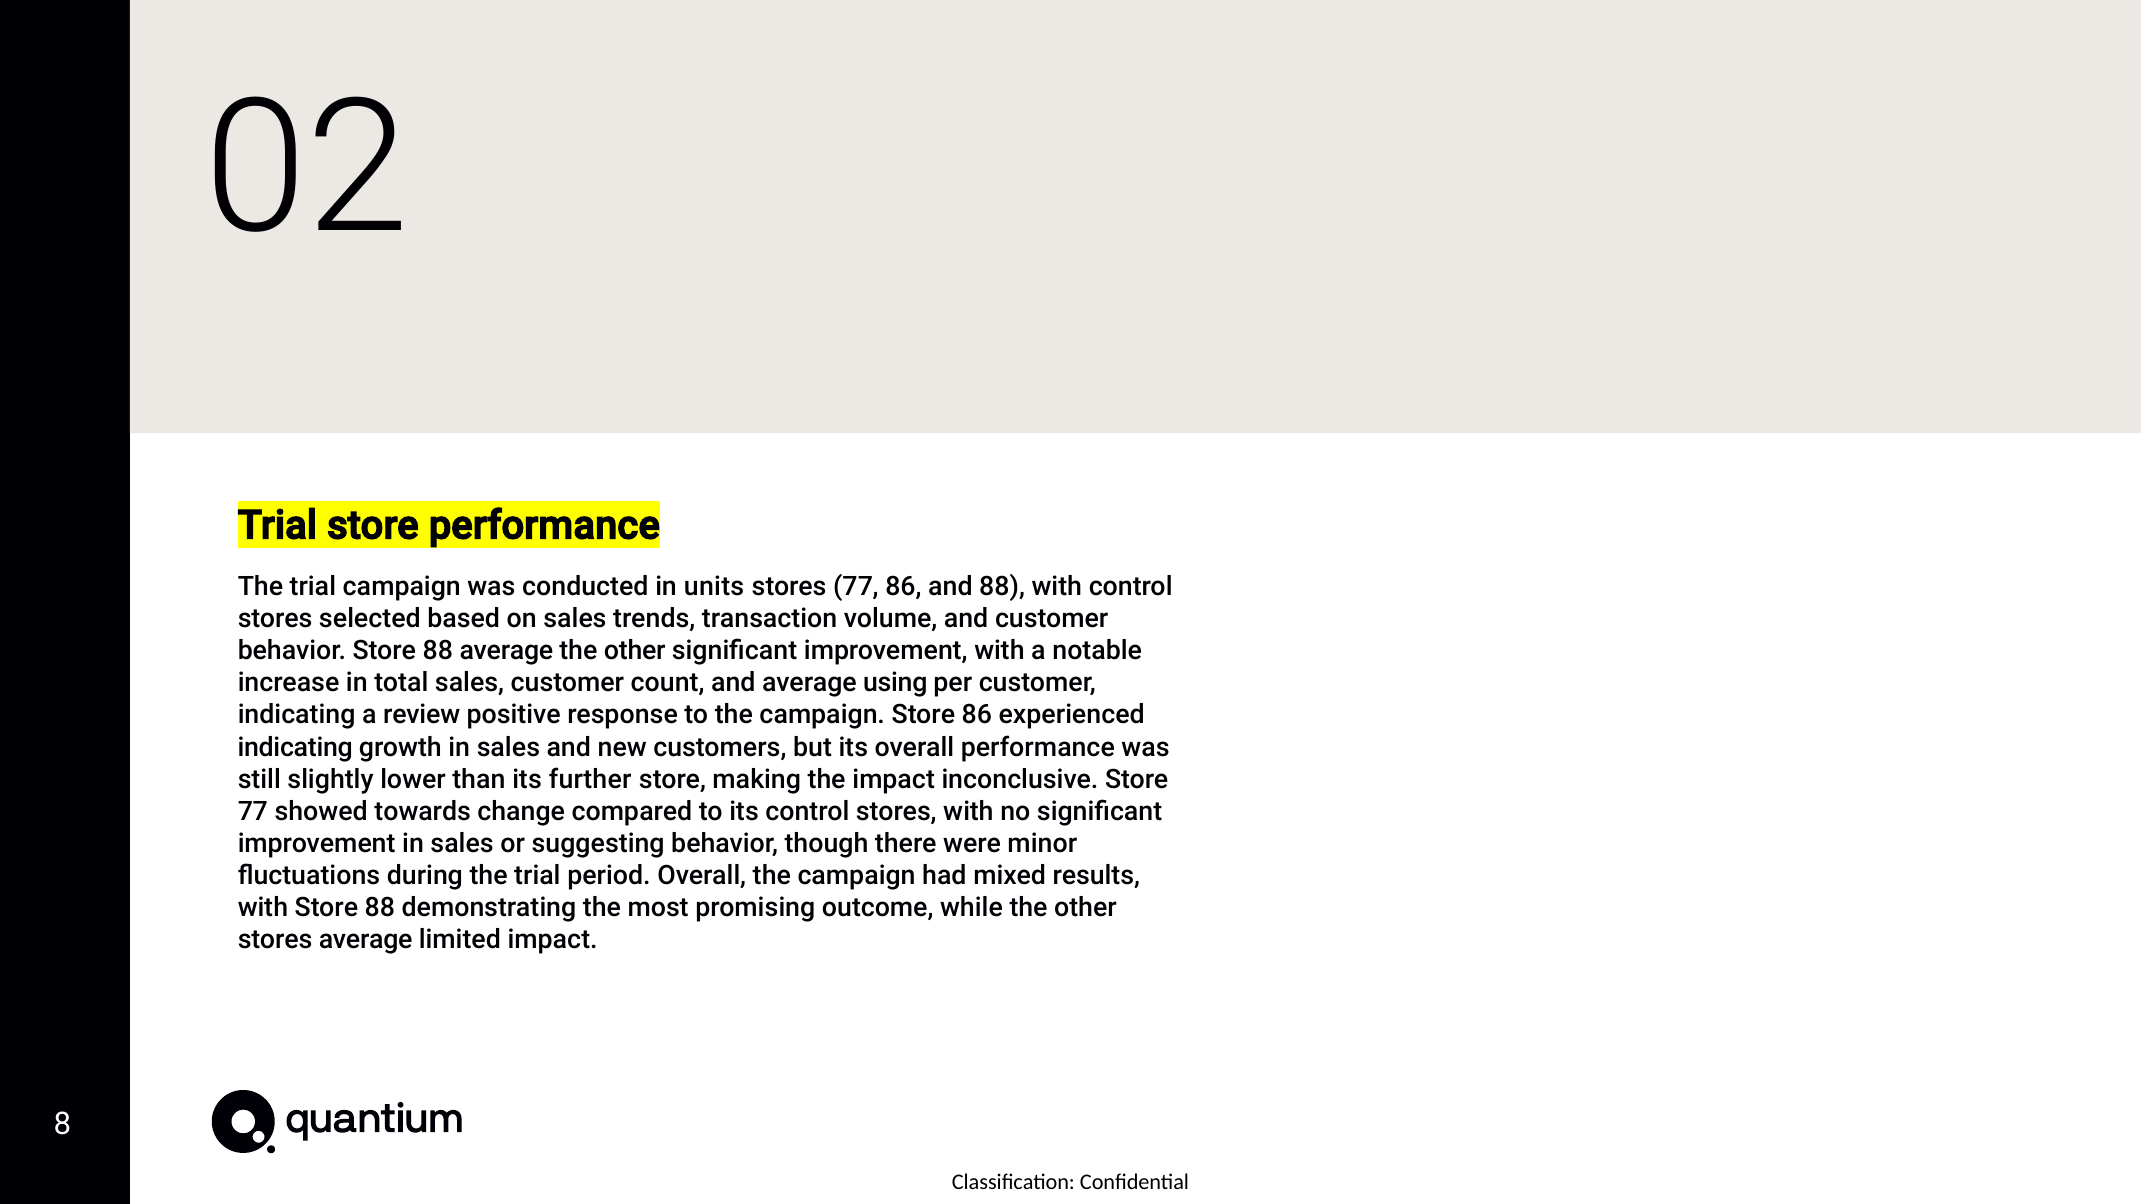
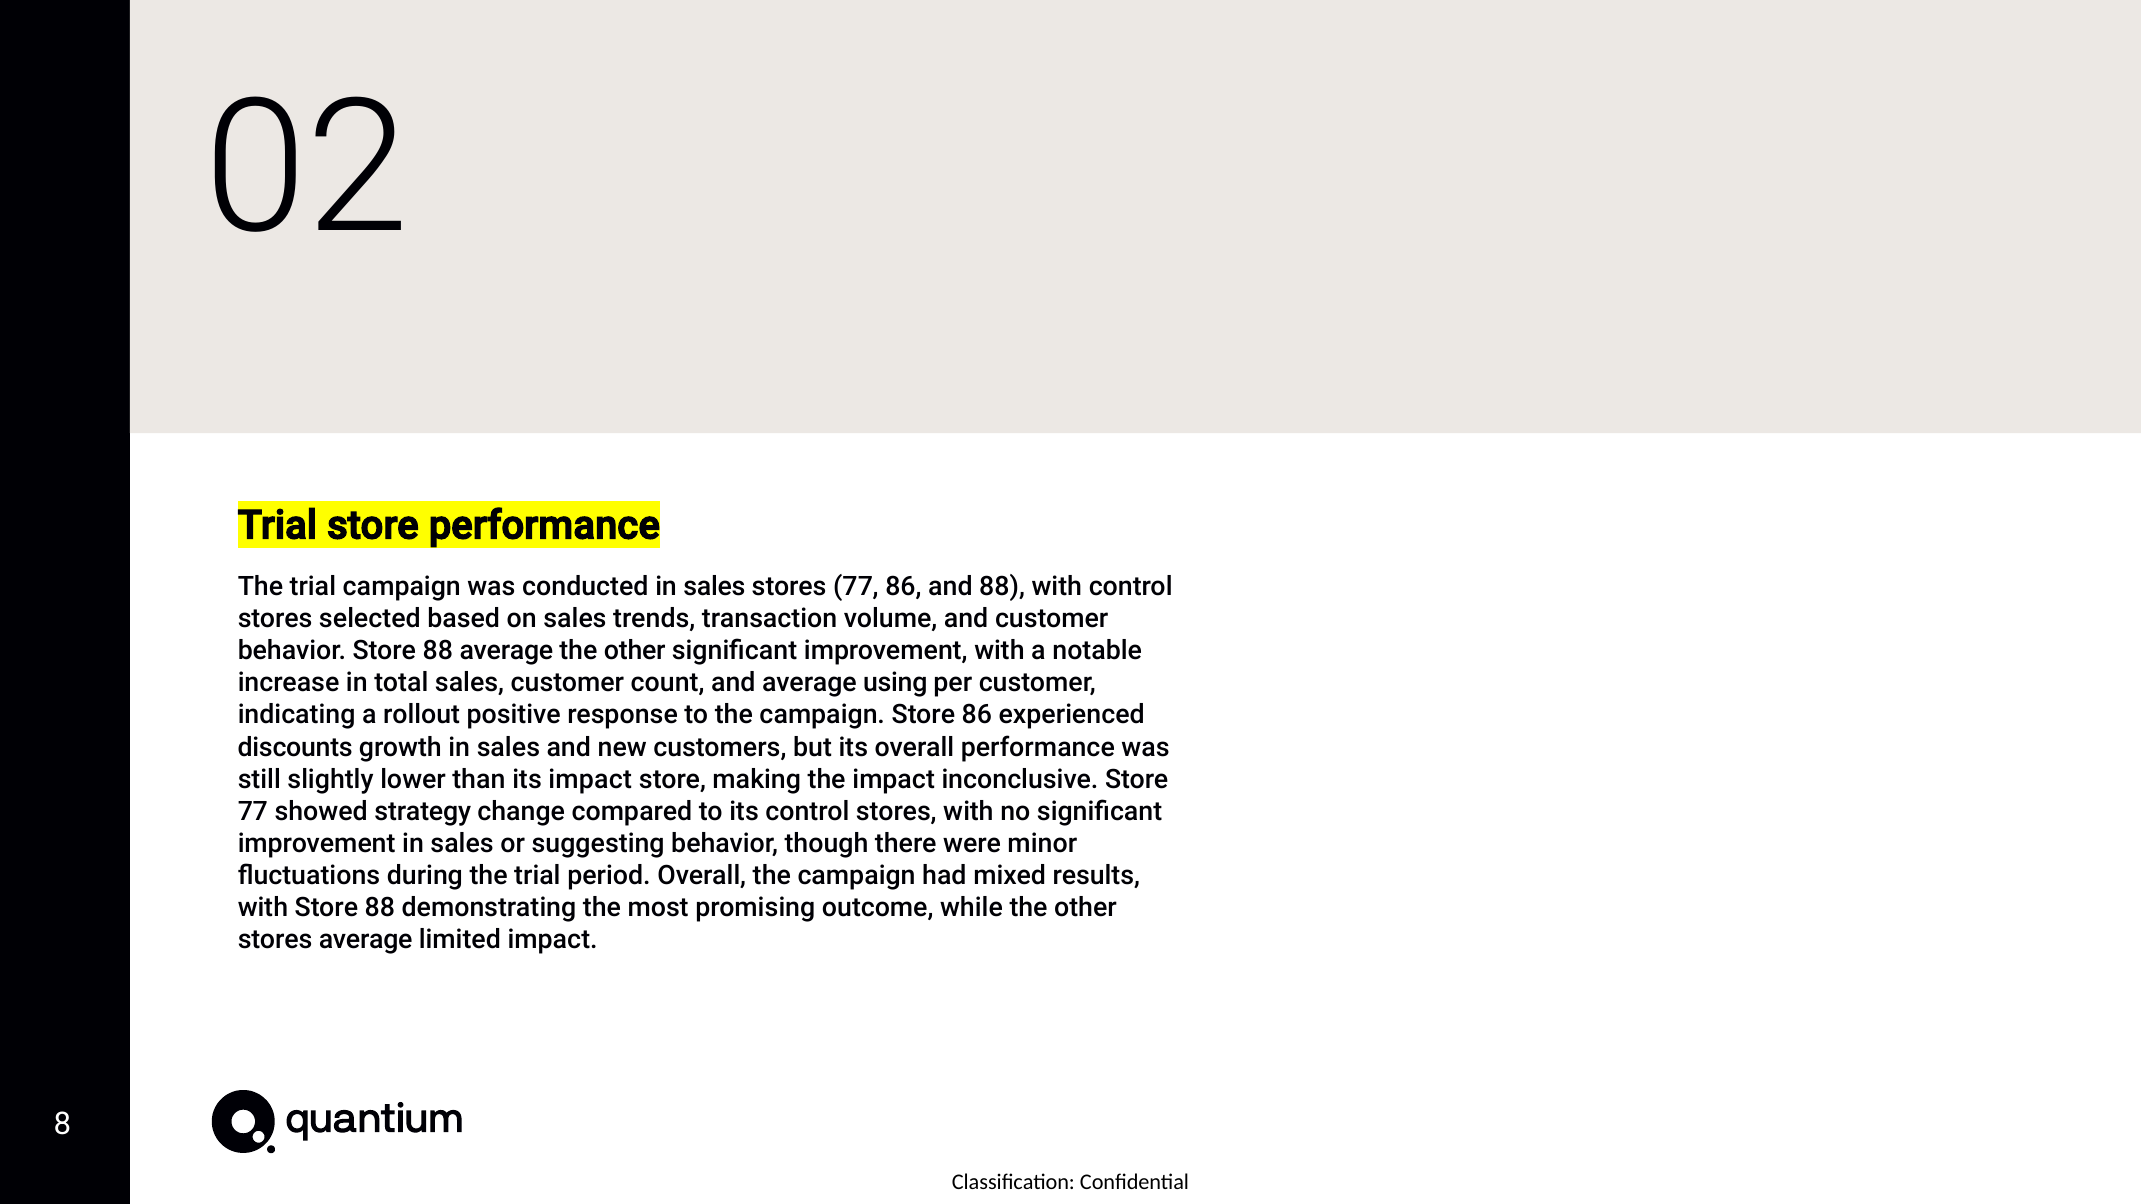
conducted in units: units -> sales
review: review -> rollout
indicating at (295, 747): indicating -> discounts
its further: further -> impact
towards: towards -> strategy
